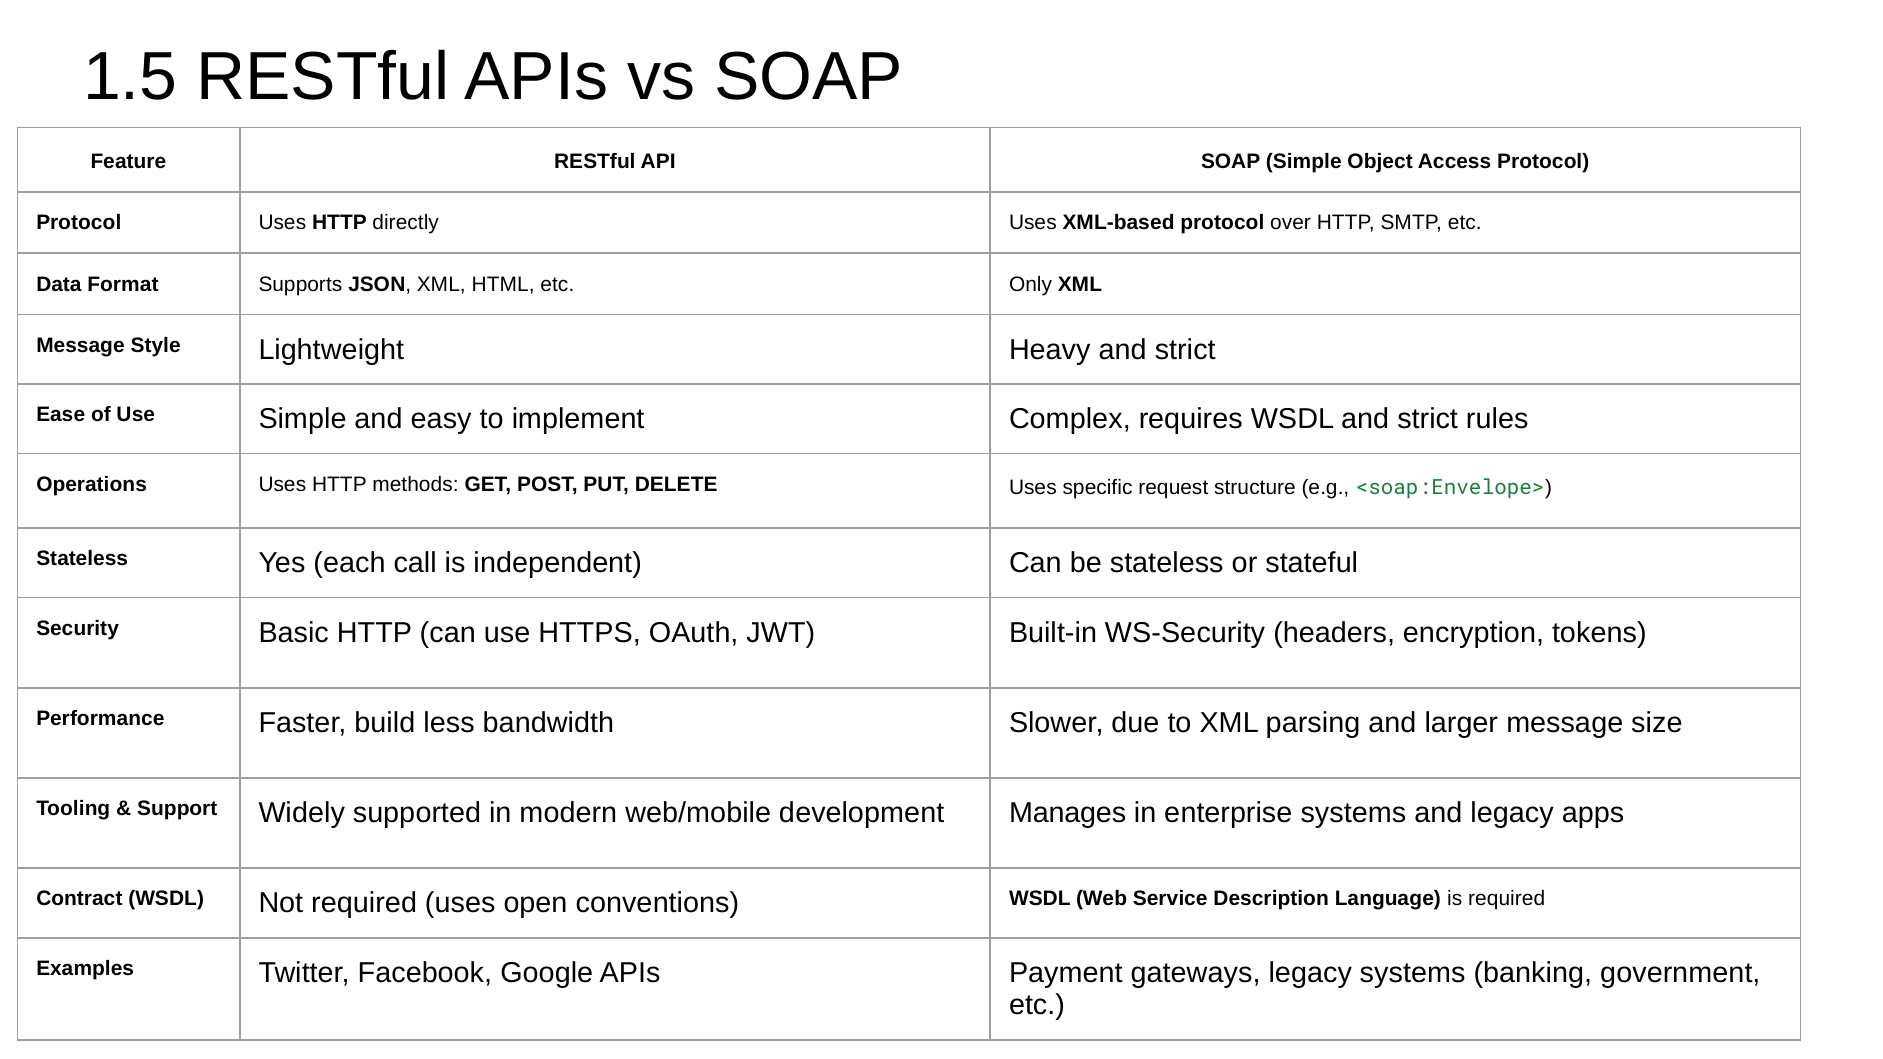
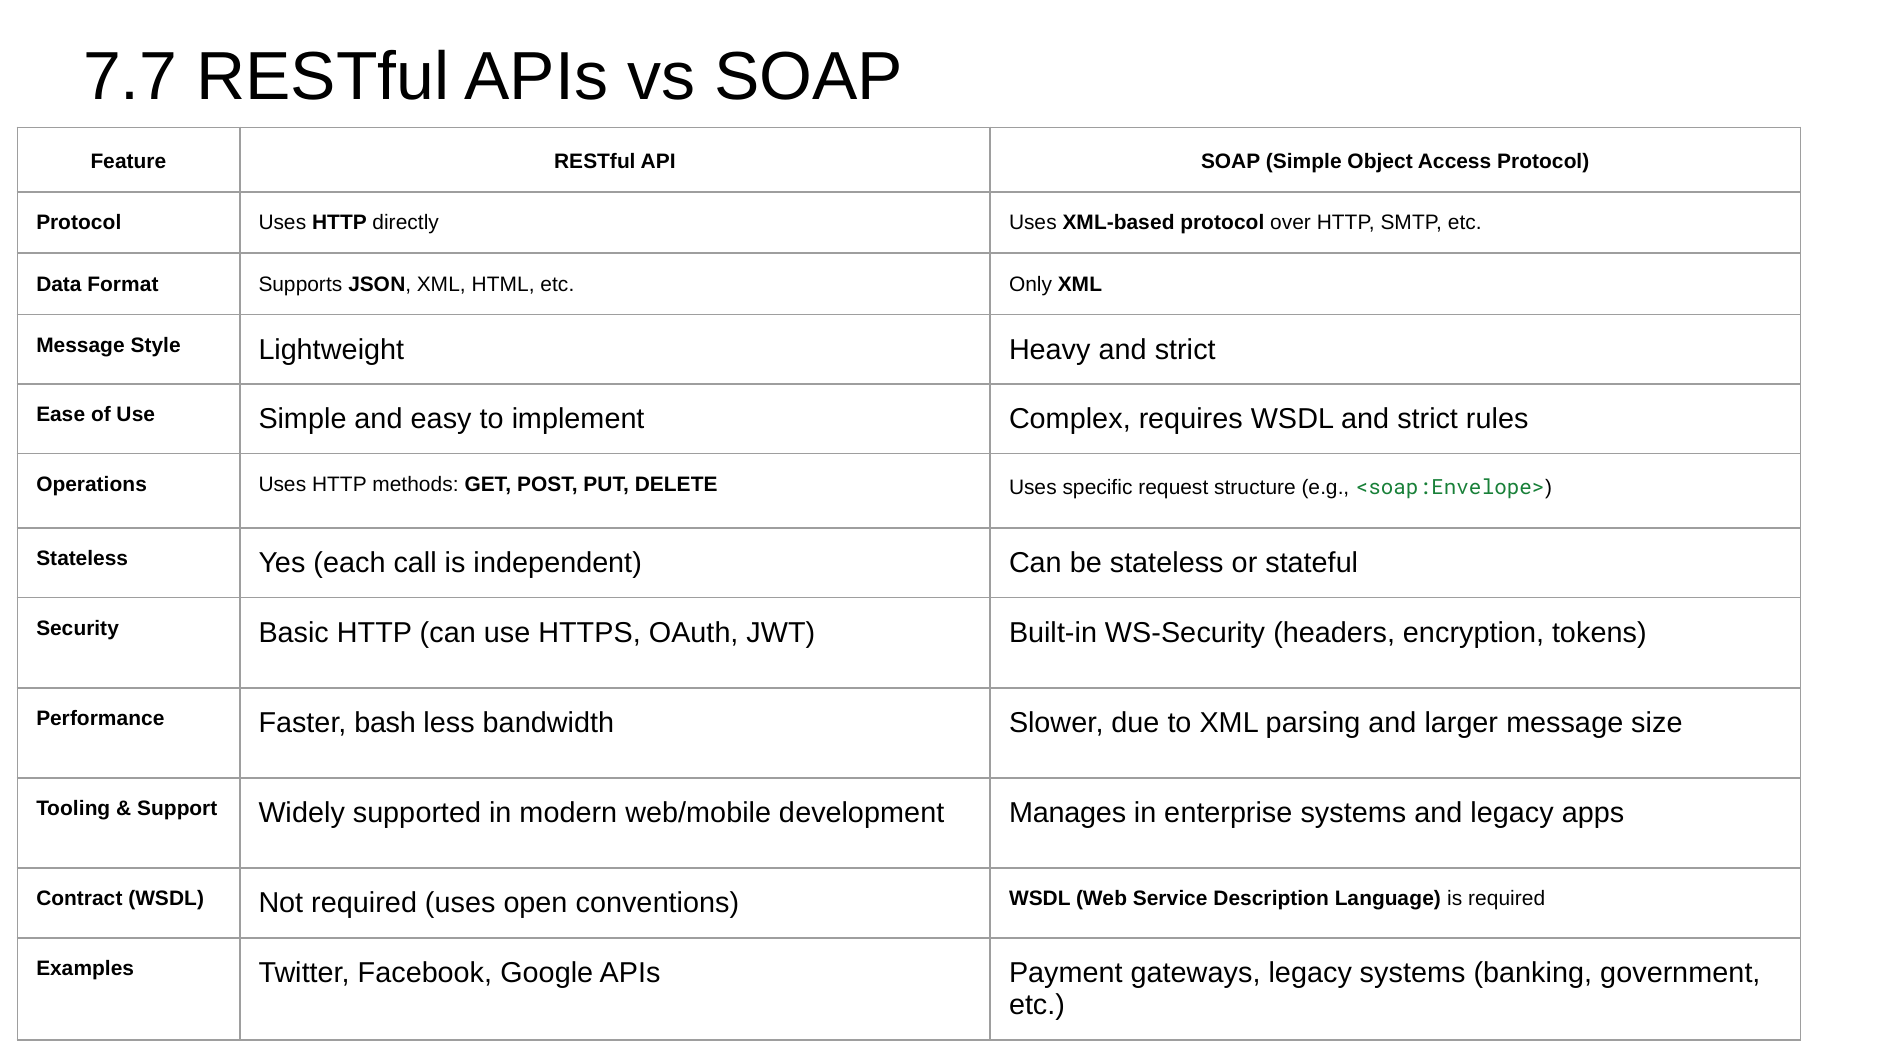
1.5: 1.5 -> 7.7
build: build -> bash
